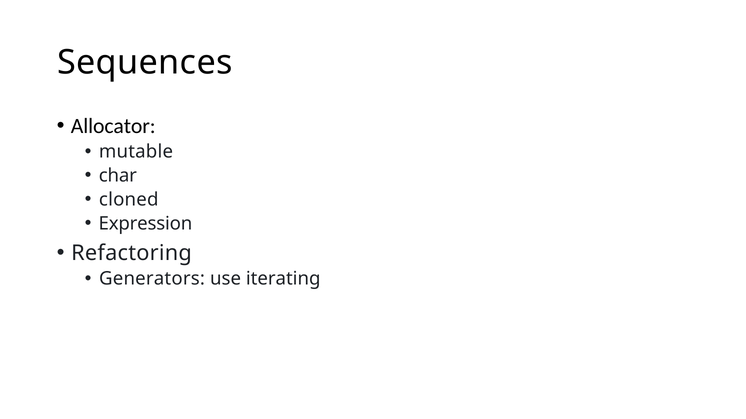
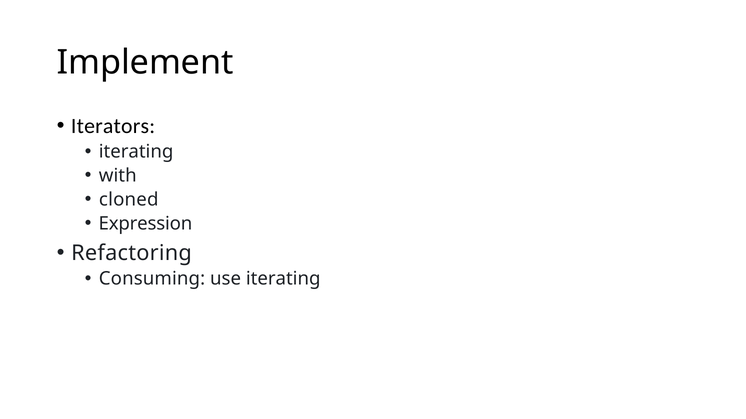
Sequences: Sequences -> Implement
Allocator: Allocator -> Iterators
mutable at (136, 152): mutable -> iterating
char: char -> with
Generators: Generators -> Consuming
